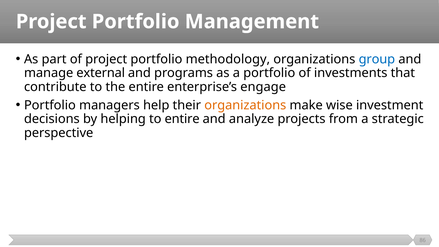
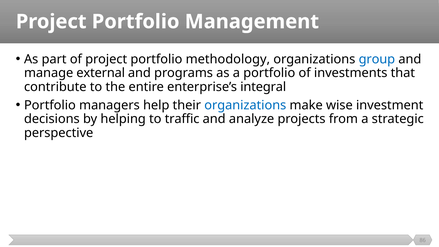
engage: engage -> integral
organizations at (245, 105) colour: orange -> blue
to entire: entire -> traffic
